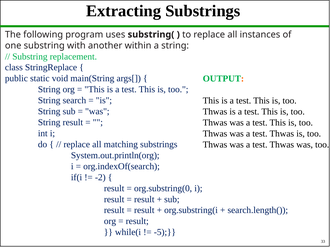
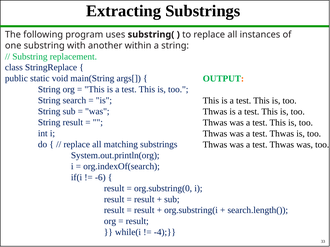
-2: -2 -> -6
-5: -5 -> -4
